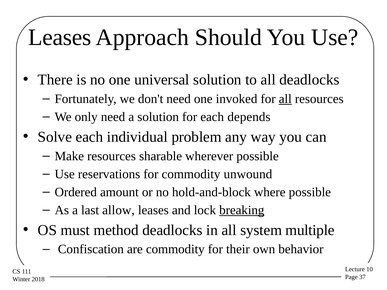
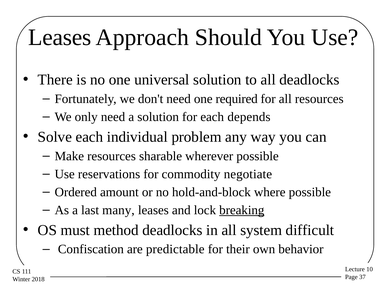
invoked: invoked -> required
all at (285, 99) underline: present -> none
unwound: unwound -> negotiate
allow: allow -> many
multiple: multiple -> difficult
are commodity: commodity -> predictable
